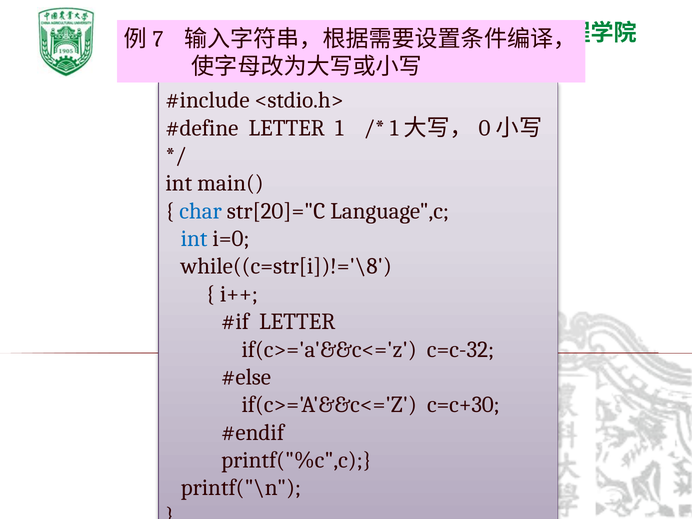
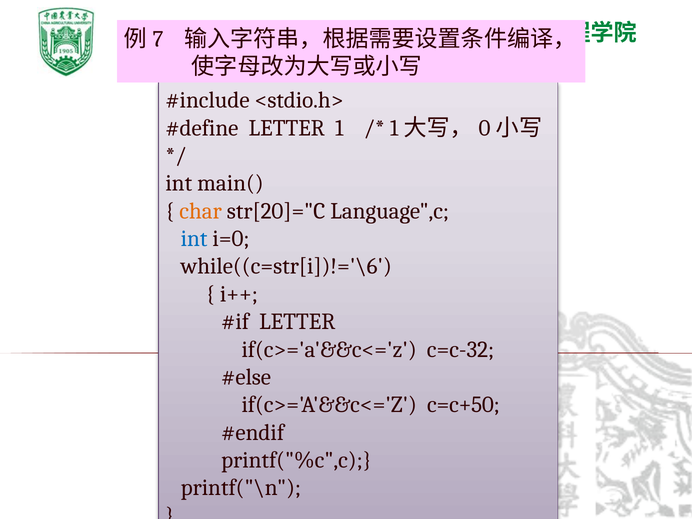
char colour: blue -> orange
while((c=str[i])!='\8: while((c=str[i])!='\8 -> while((c=str[i])!='\6
c=c+30: c=c+30 -> c=c+50
